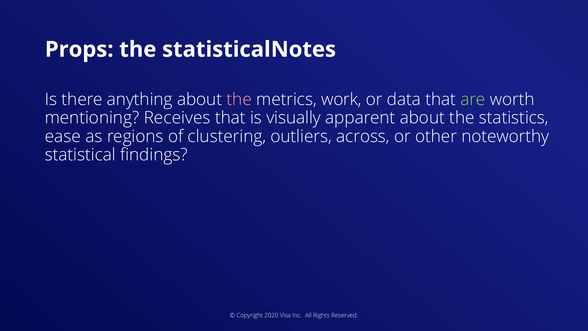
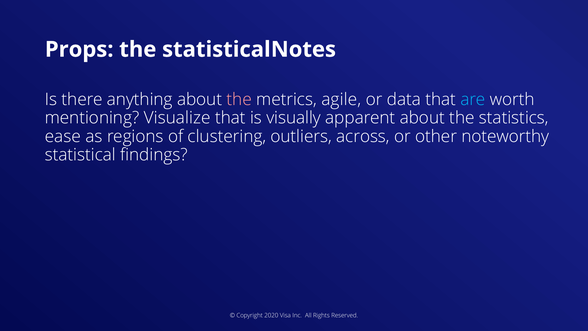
work: work -> agile
are colour: light green -> light blue
Receives: Receives -> Visualize
